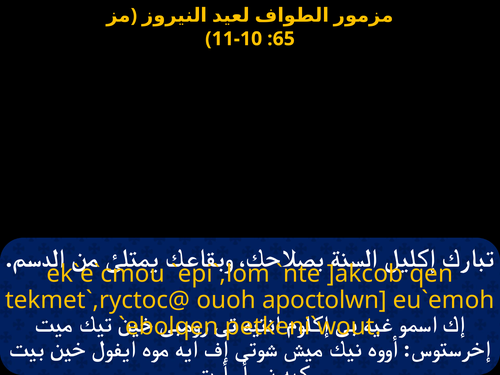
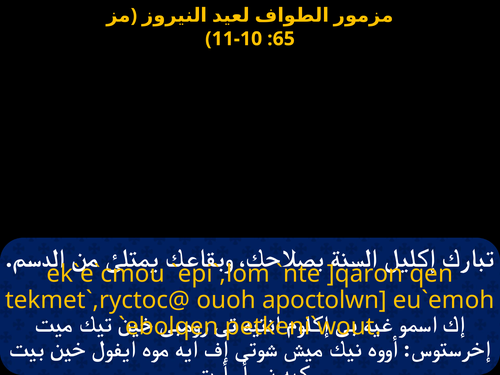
]akcob: ]akcob -> ]qaron
